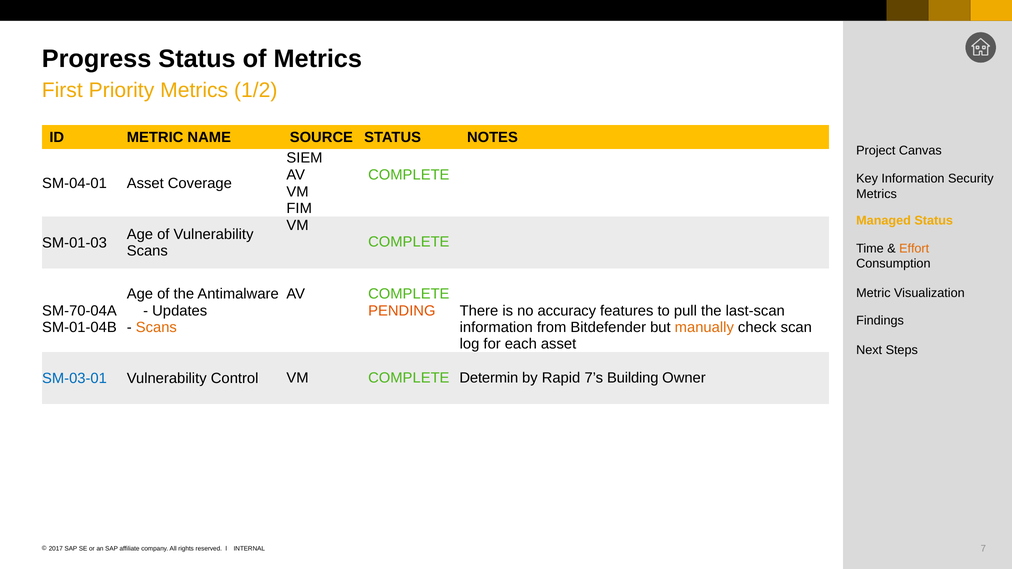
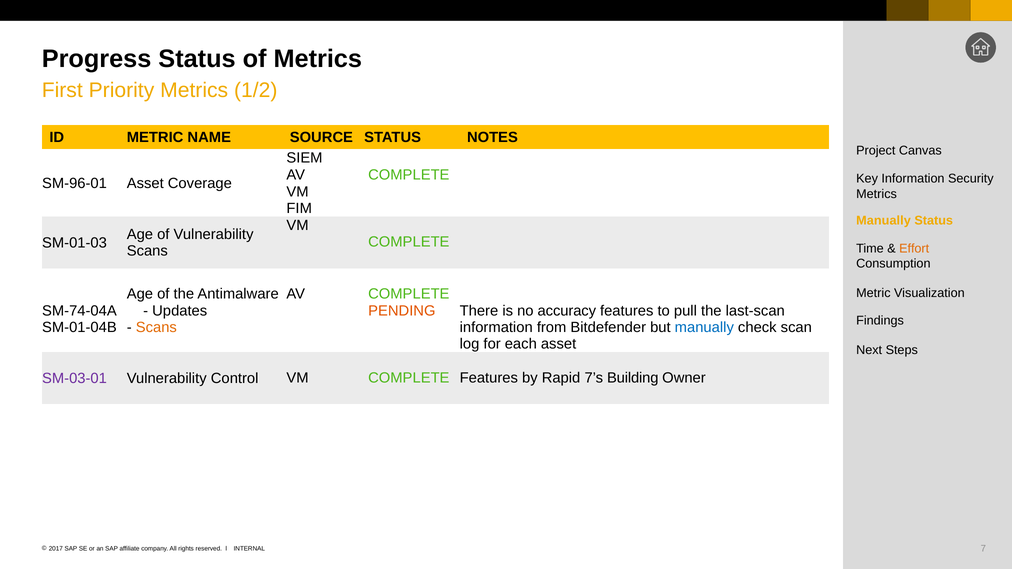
SM-04-01: SM-04-01 -> SM-96-01
Managed at (884, 221): Managed -> Manually
SM-70-04A: SM-70-04A -> SM-74-04A
manually at (704, 328) colour: orange -> blue
SM-03-01 colour: blue -> purple
COMPLETE Determin: Determin -> Features
